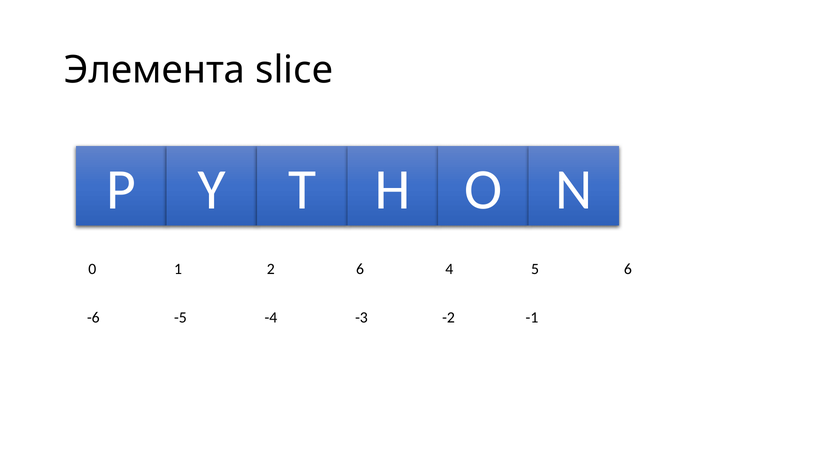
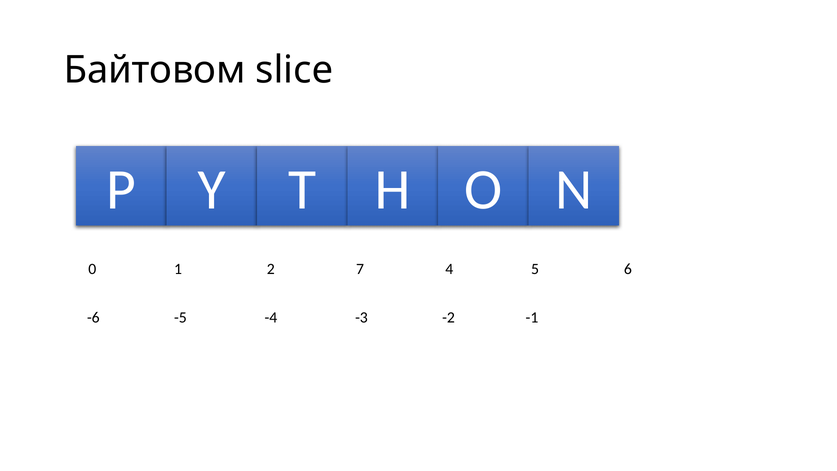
Элемента: Элемента -> Байтовом
2 6: 6 -> 7
